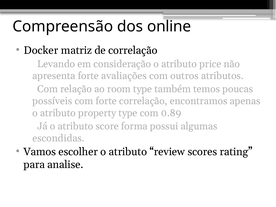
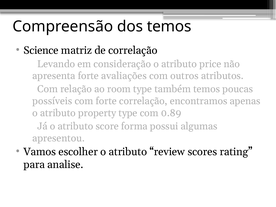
dos online: online -> temos
Docker: Docker -> Science
escondidas: escondidas -> apresentou
